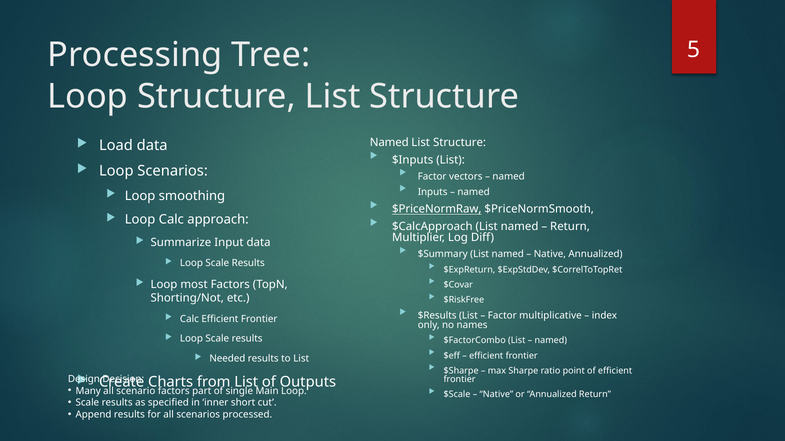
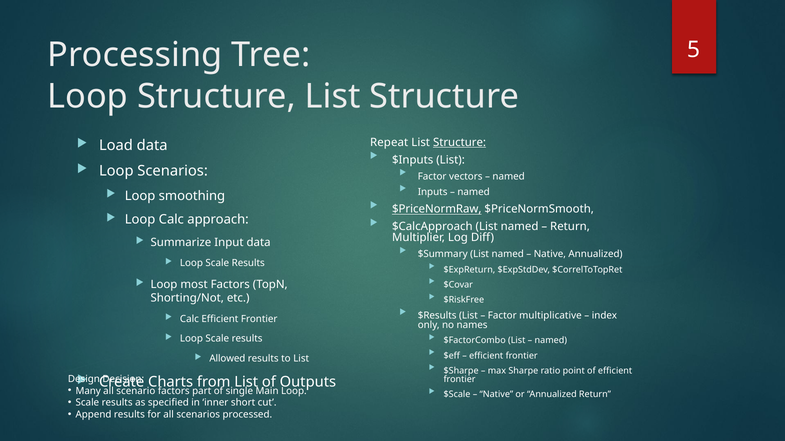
Named at (389, 143): Named -> Repeat
Structure at (460, 143) underline: none -> present
Needed: Needed -> Allowed
